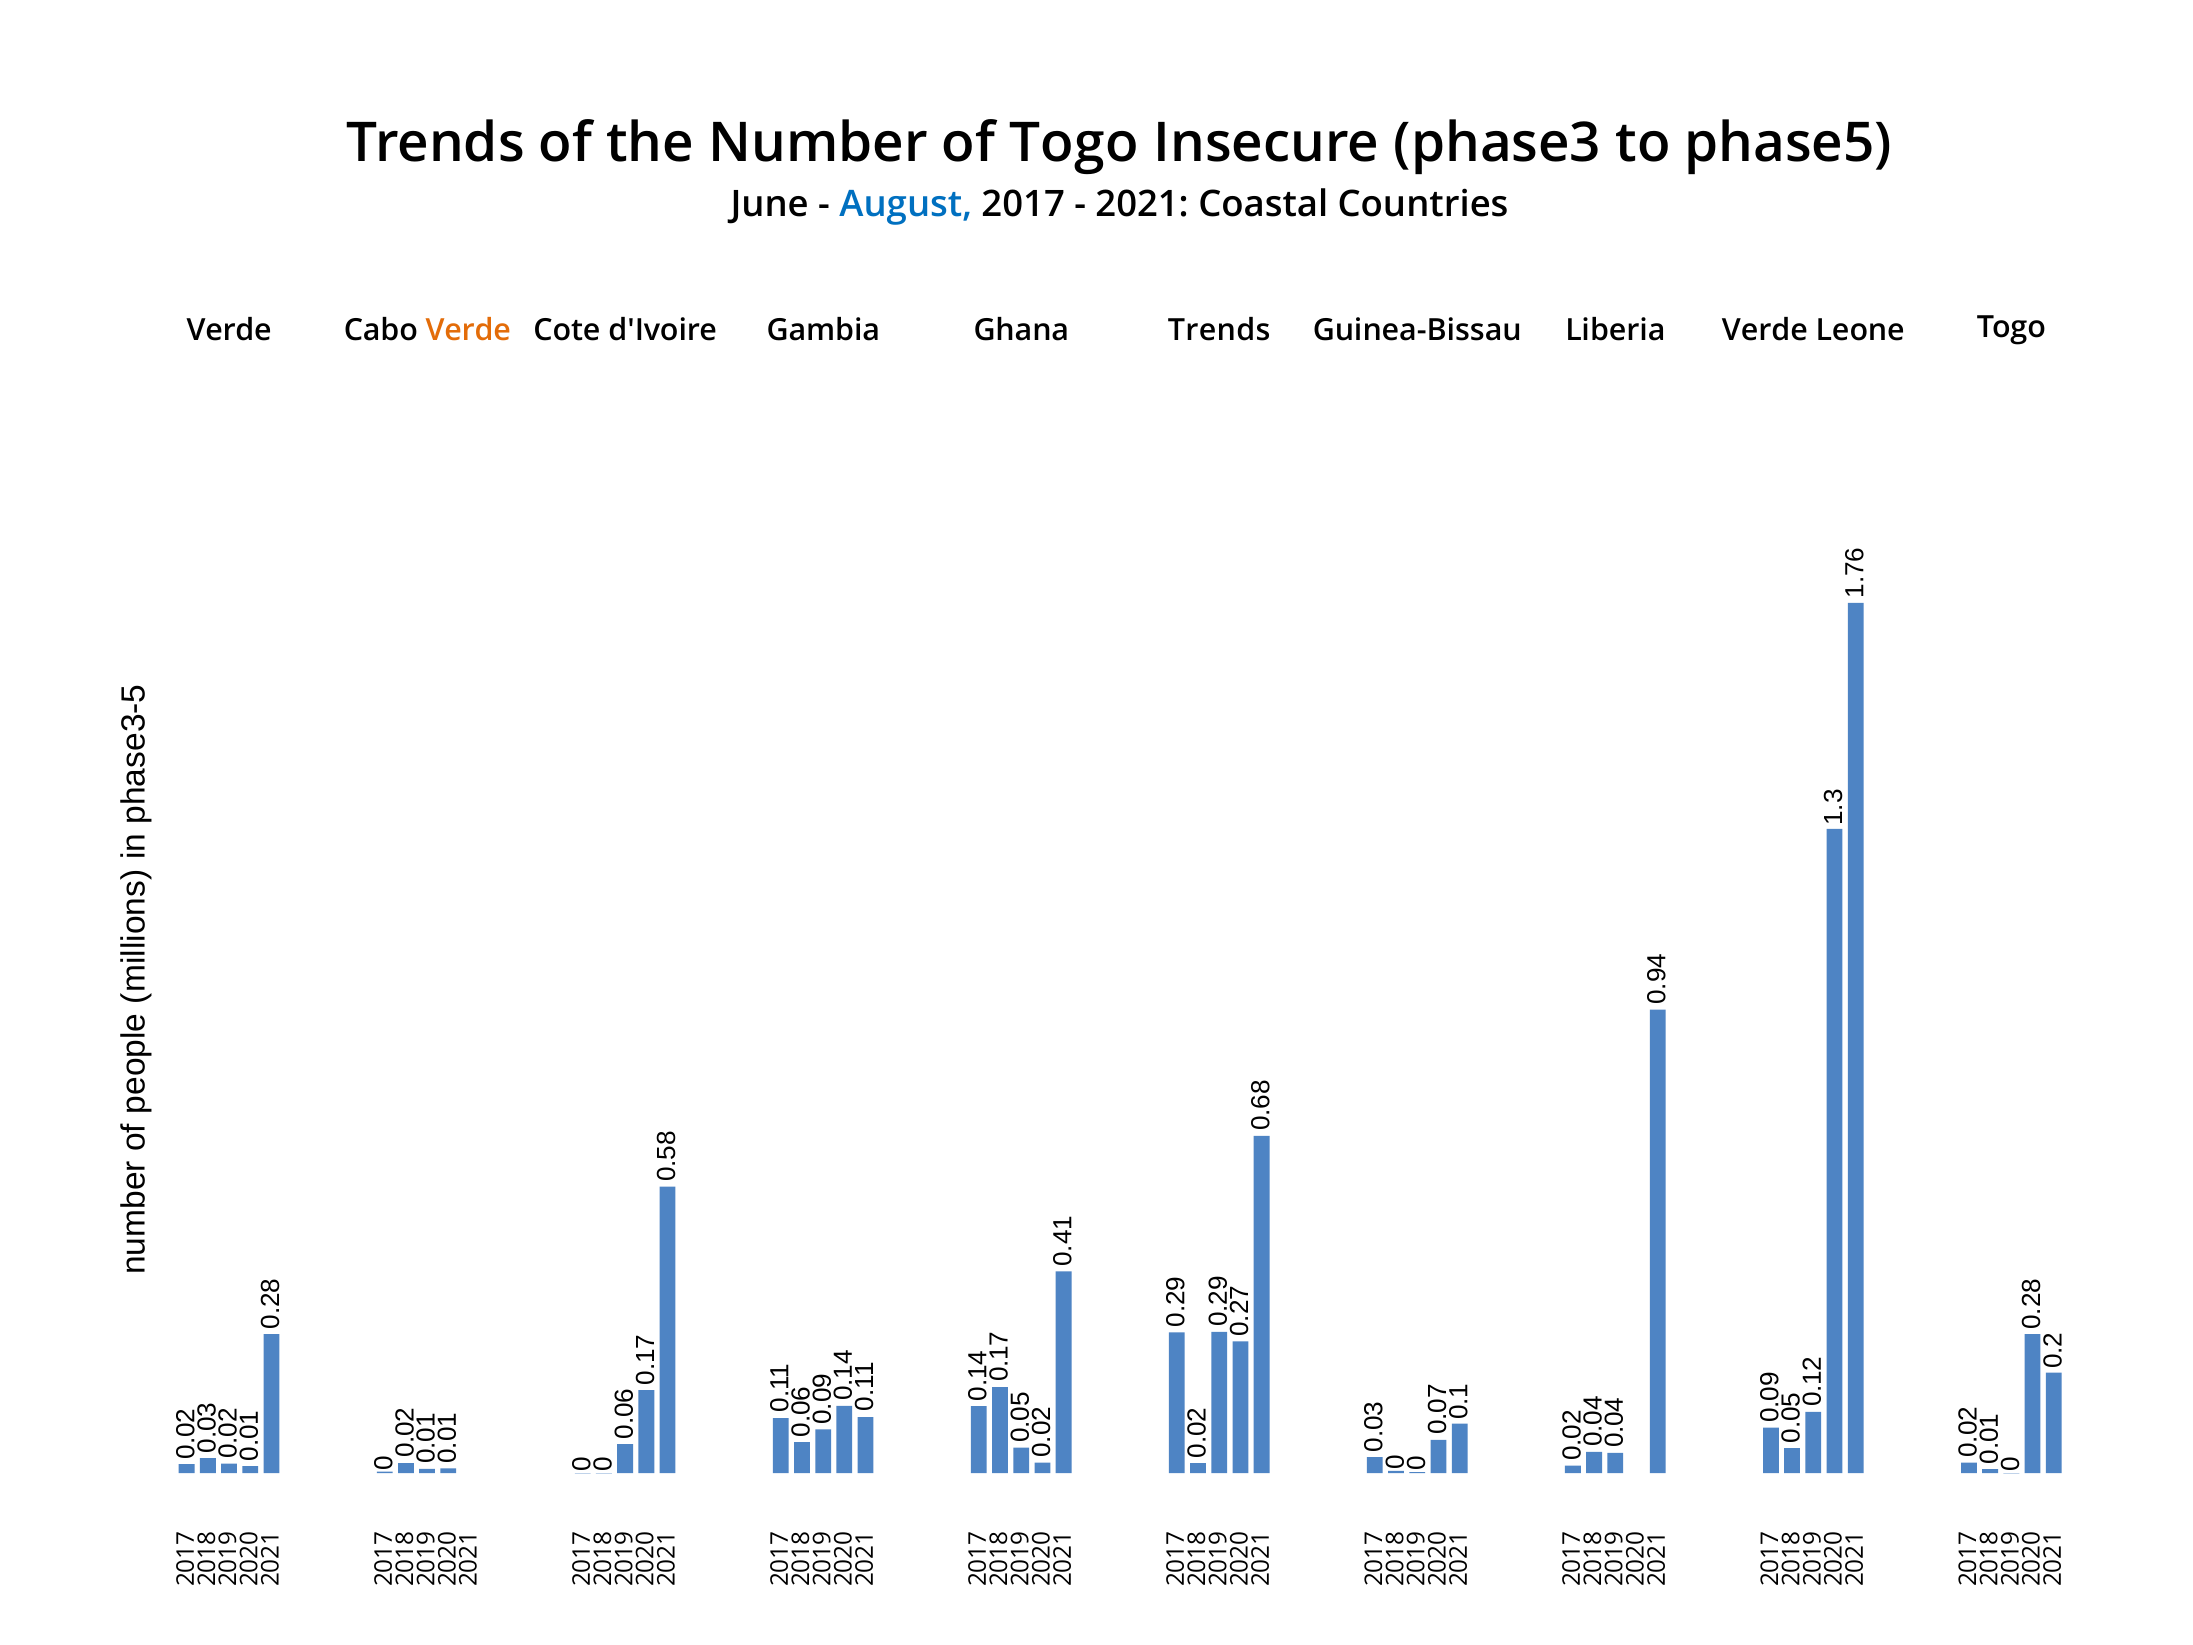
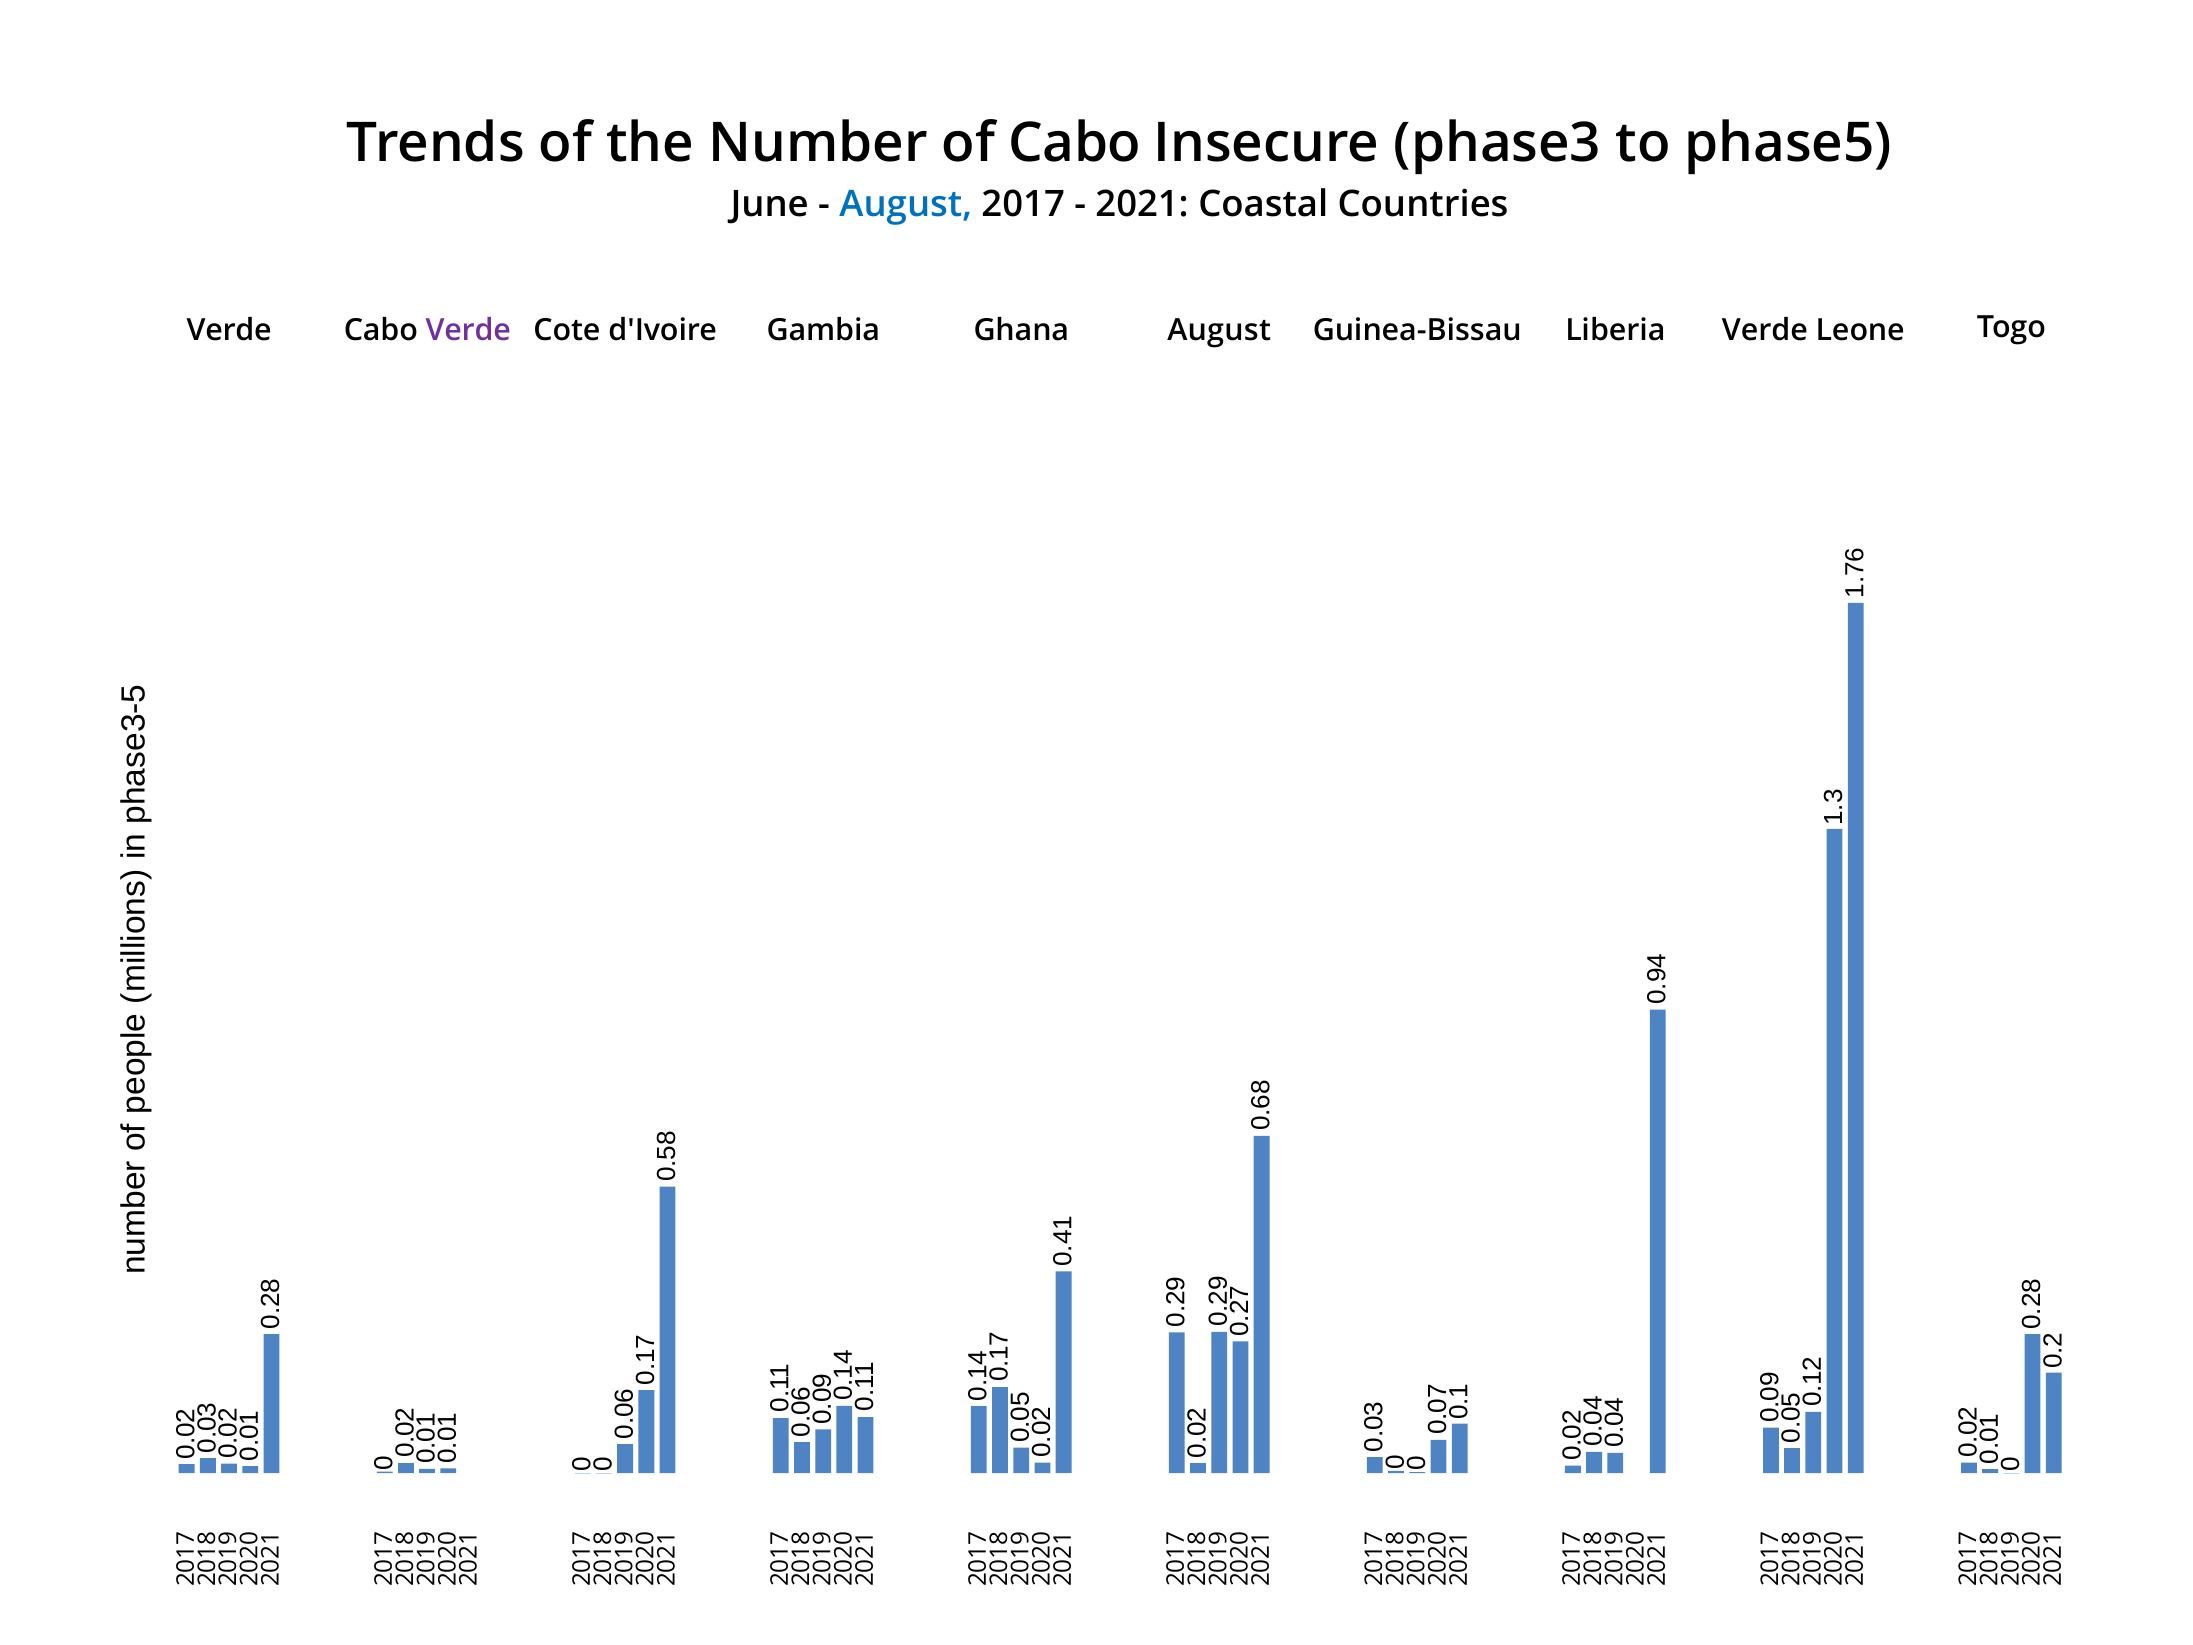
of Togo: Togo -> Cabo
Verde at (468, 330) colour: orange -> purple
Ghana Trends: Trends -> August
